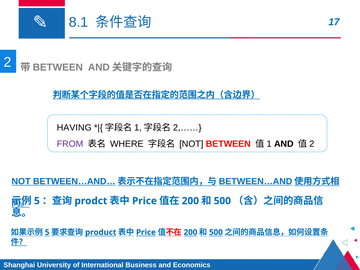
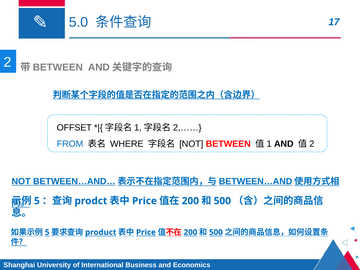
8.1: 8.1 -> 5.0
HAVING: HAVING -> OFFSET
FROM colour: purple -> blue
